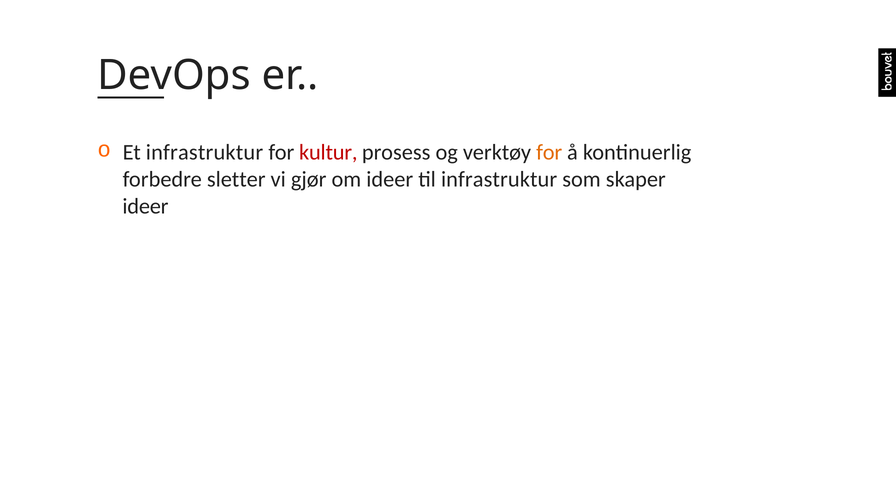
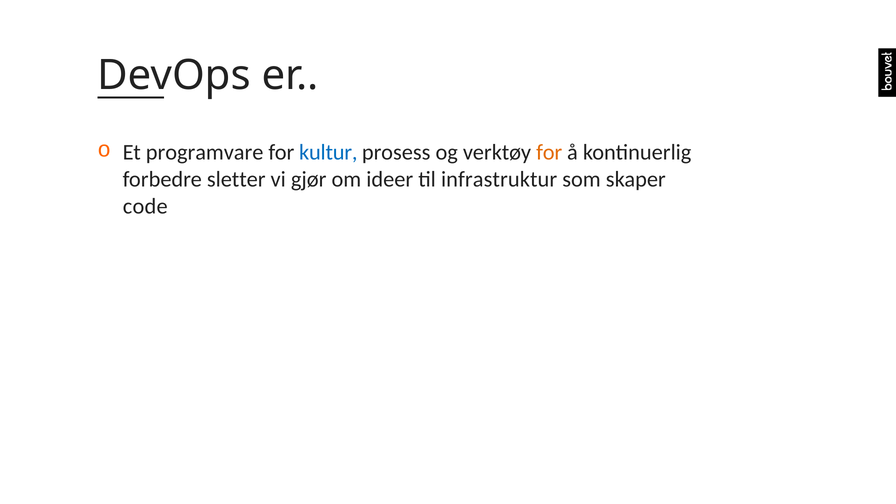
Et infrastruktur: infrastruktur -> programvare
kultur colour: red -> blue
ideer at (145, 206): ideer -> code
